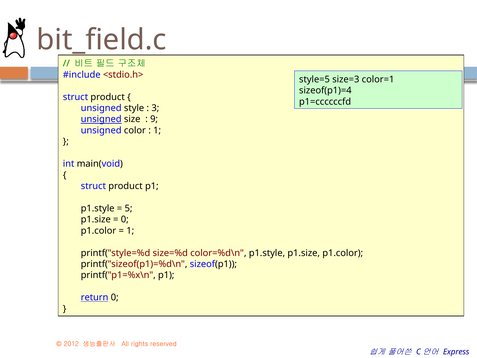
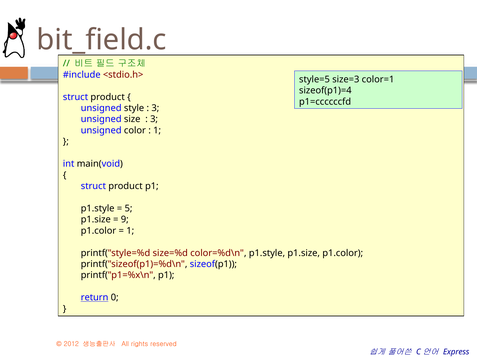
unsigned at (101, 119) underline: present -> none
9 at (154, 119): 9 -> 3
0 at (125, 219): 0 -> 9
